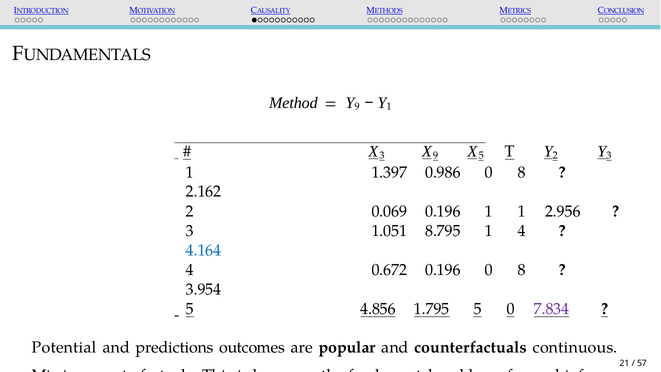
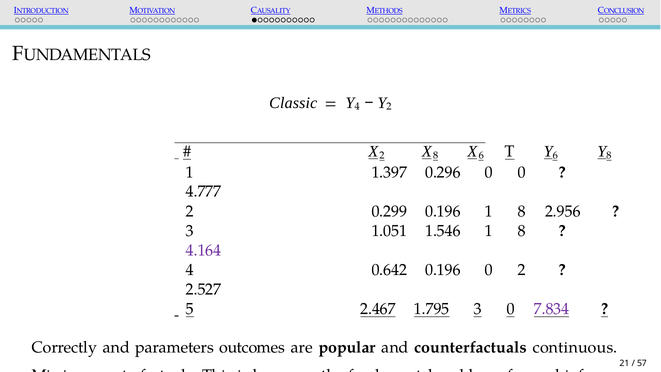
Method: Method -> Classic
9 at (357, 106): 9 -> 4
1 at (389, 106): 1 -> 2
3 at (382, 155): 3 -> 2
9 at (436, 155): 9 -> 8
5 at (481, 155): 5 -> 6
2 at (555, 155): 2 -> 6
3 at (609, 155): 3 -> 8
0.986: 0.986 -> 0.296
8 at (522, 172): 8 -> 0
2.162: 2.162 -> 4.777
0.069: 0.069 -> 0.299
0.196 1 1: 1 -> 8
8.795: 8.795 -> 1.546
4 at (522, 231): 4 -> 8
4.164 colour: blue -> purple
0.672: 0.672 -> 0.642
0.196 0 8: 8 -> 2
3.954: 3.954 -> 2.527
4.856: 4.856 -> 2.467
1.795 5: 5 -> 3
Potential: Potential -> Correctly
predictions: predictions -> parameters
